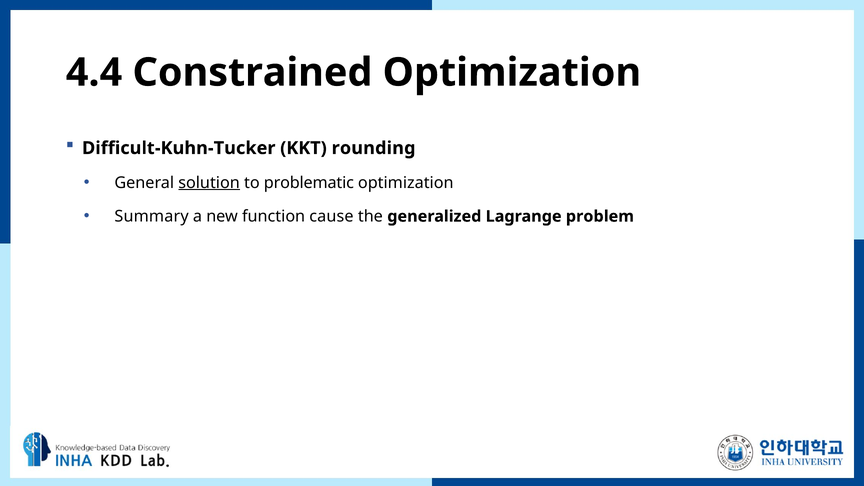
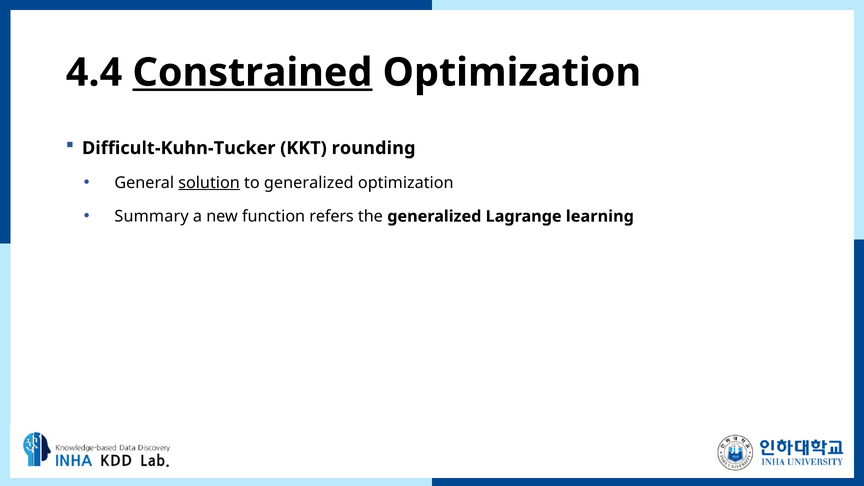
Constrained underline: none -> present
to problematic: problematic -> generalized
cause: cause -> refers
problem: problem -> learning
